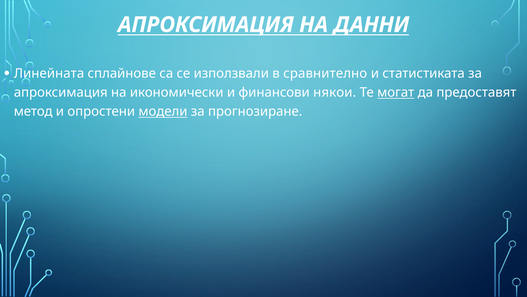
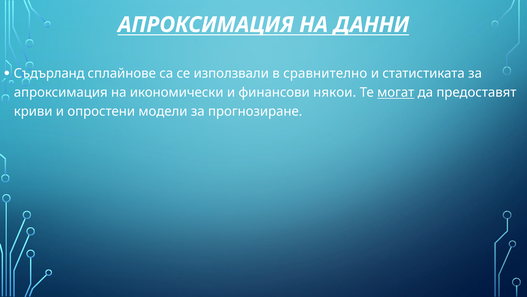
Линейната: Линейната -> Съдърланд
метод: метод -> криви
модели underline: present -> none
